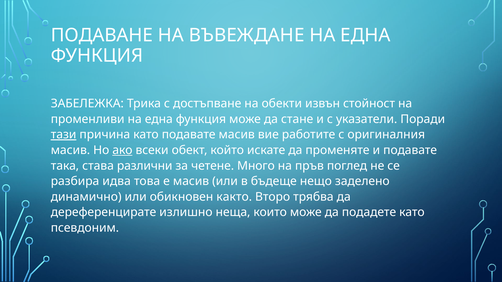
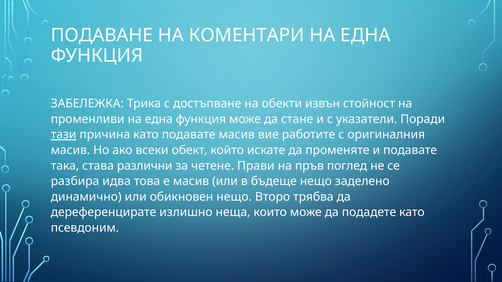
ВЪВЕЖДАНЕ: ВЪВЕЖДАНЕ -> КОМЕНТАРИ
ако underline: present -> none
Много: Много -> Прави
обикновен както: както -> нещо
